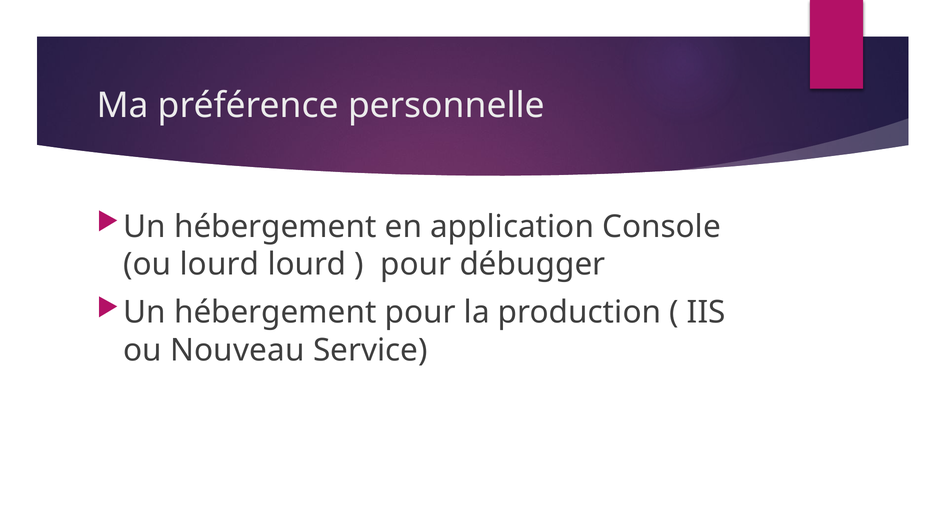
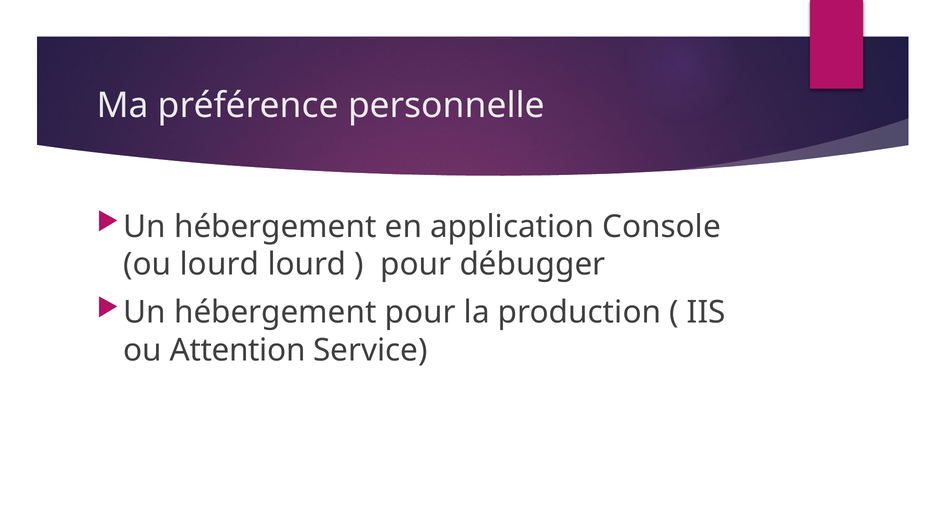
Nouveau: Nouveau -> Attention
